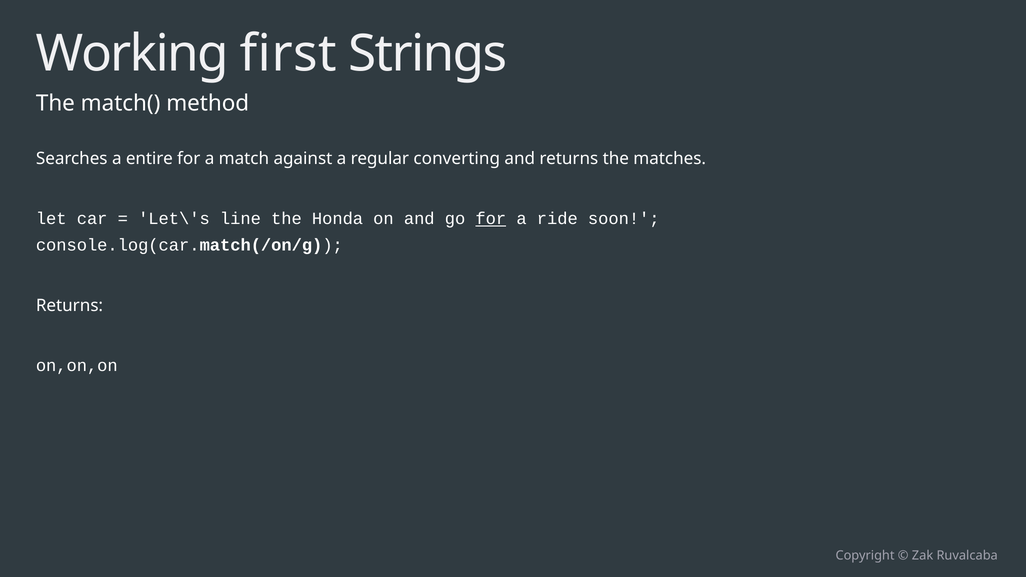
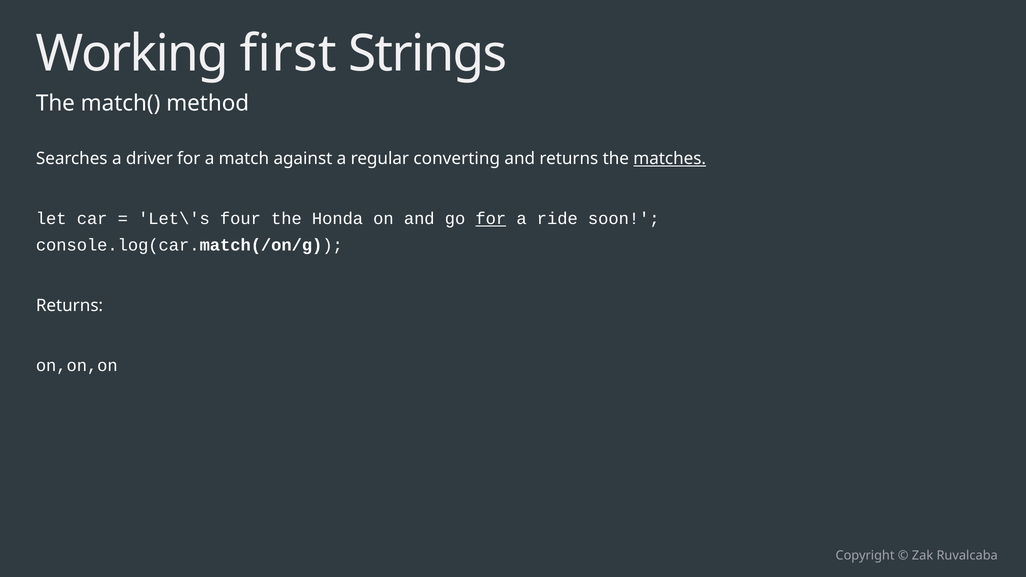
entire: entire -> driver
matches underline: none -> present
line: line -> four
